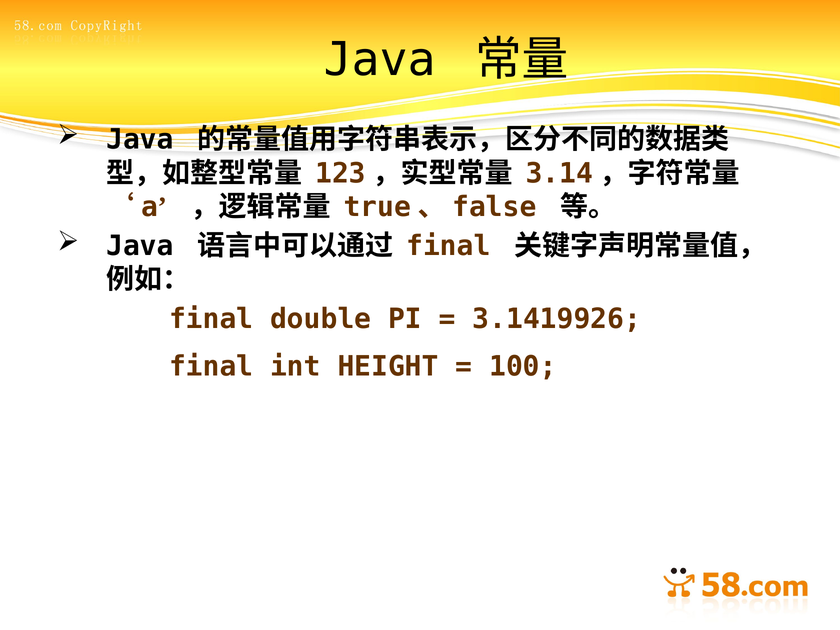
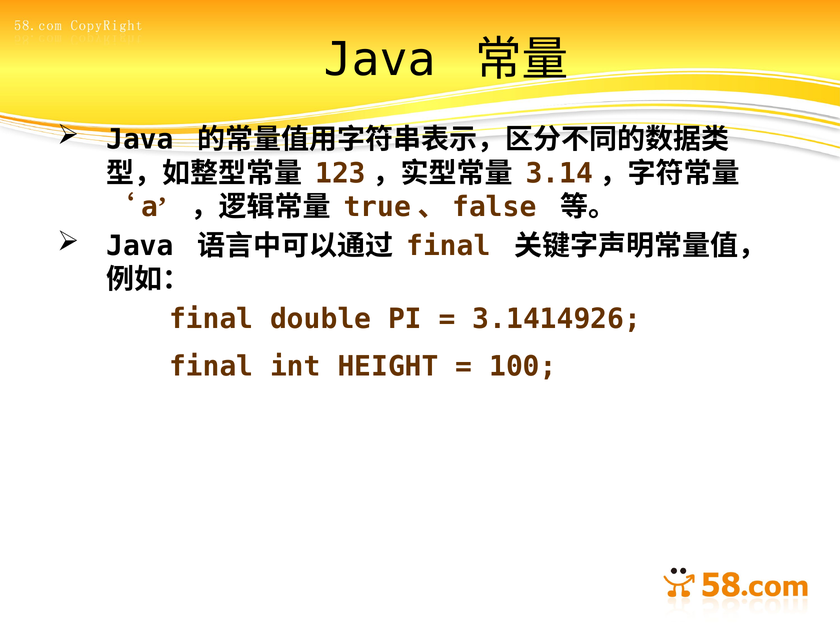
3.1419926: 3.1419926 -> 3.1414926
